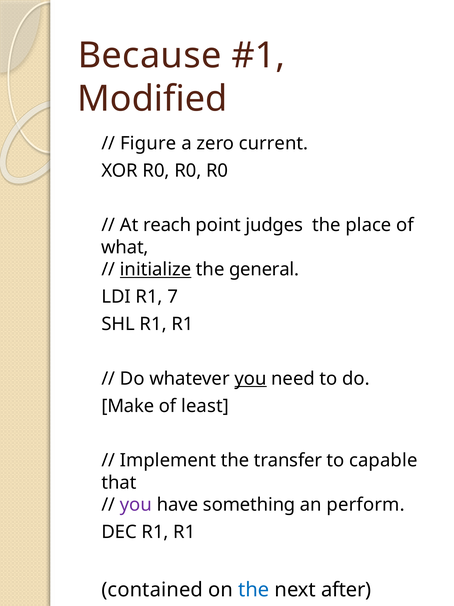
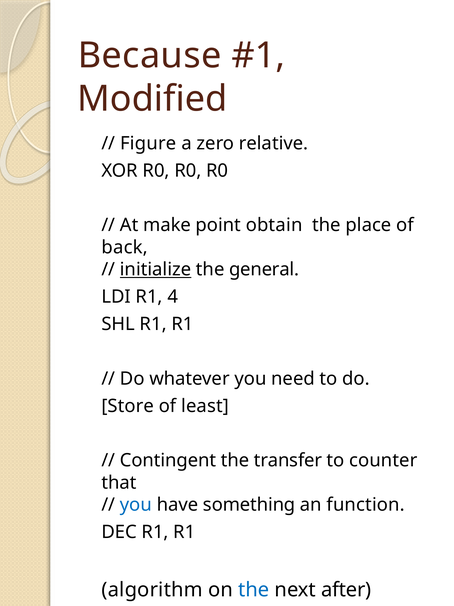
current: current -> relative
reach: reach -> make
judges: judges -> obtain
what: what -> back
7: 7 -> 4
you at (251, 378) underline: present -> none
Make: Make -> Store
Implement: Implement -> Contingent
capable: capable -> counter
you at (136, 504) colour: purple -> blue
perform: perform -> function
contained: contained -> algorithm
